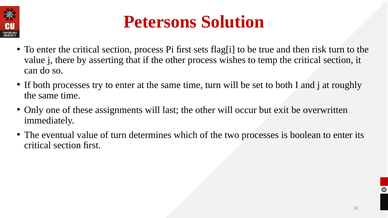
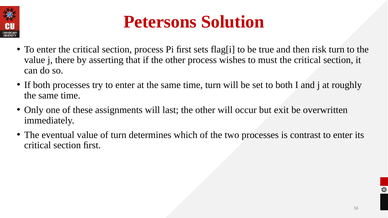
temp: temp -> must
boolean: boolean -> contrast
